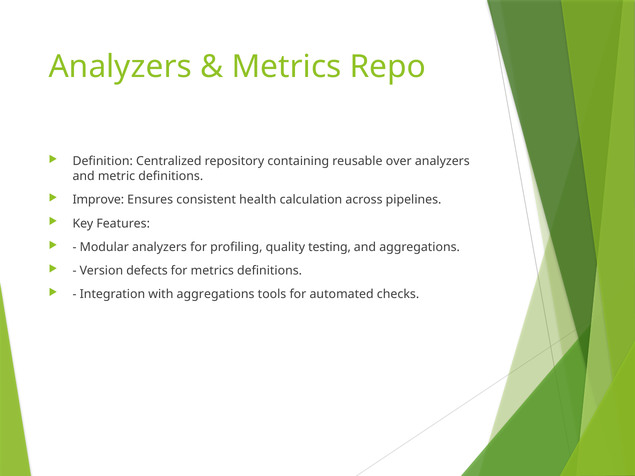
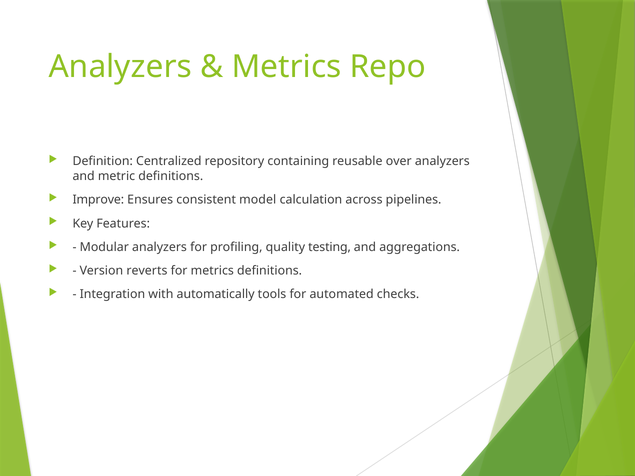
health: health -> model
defects: defects -> reverts
with aggregations: aggregations -> automatically
